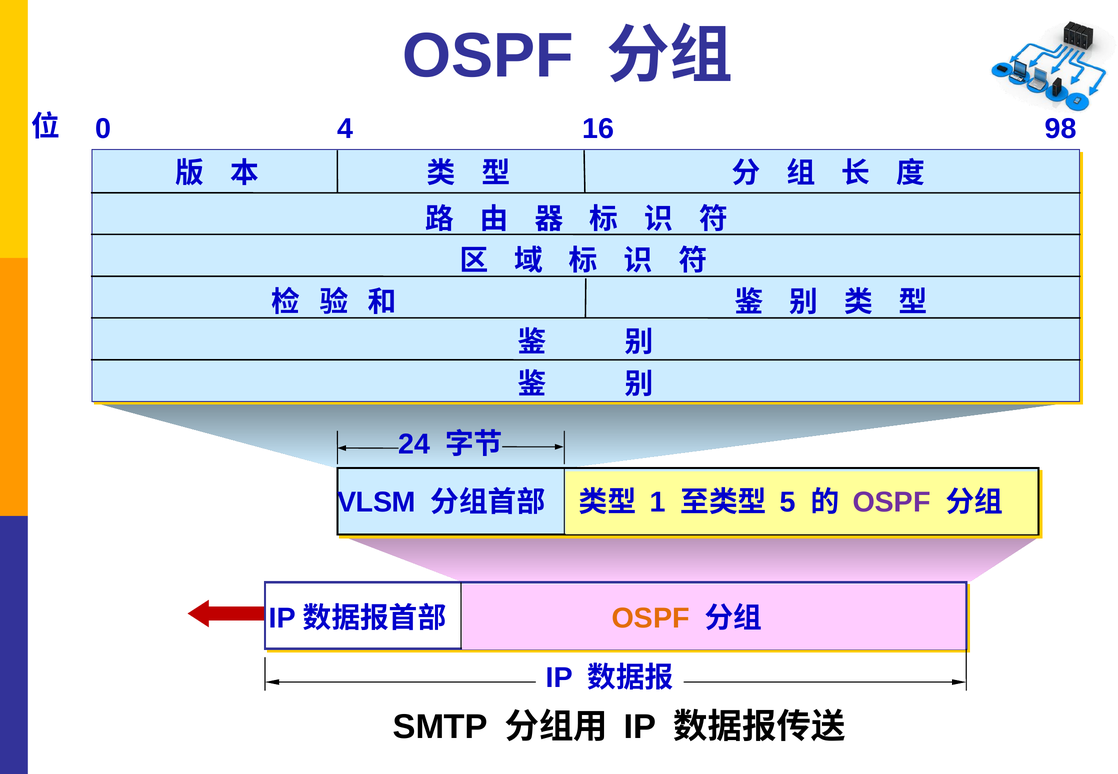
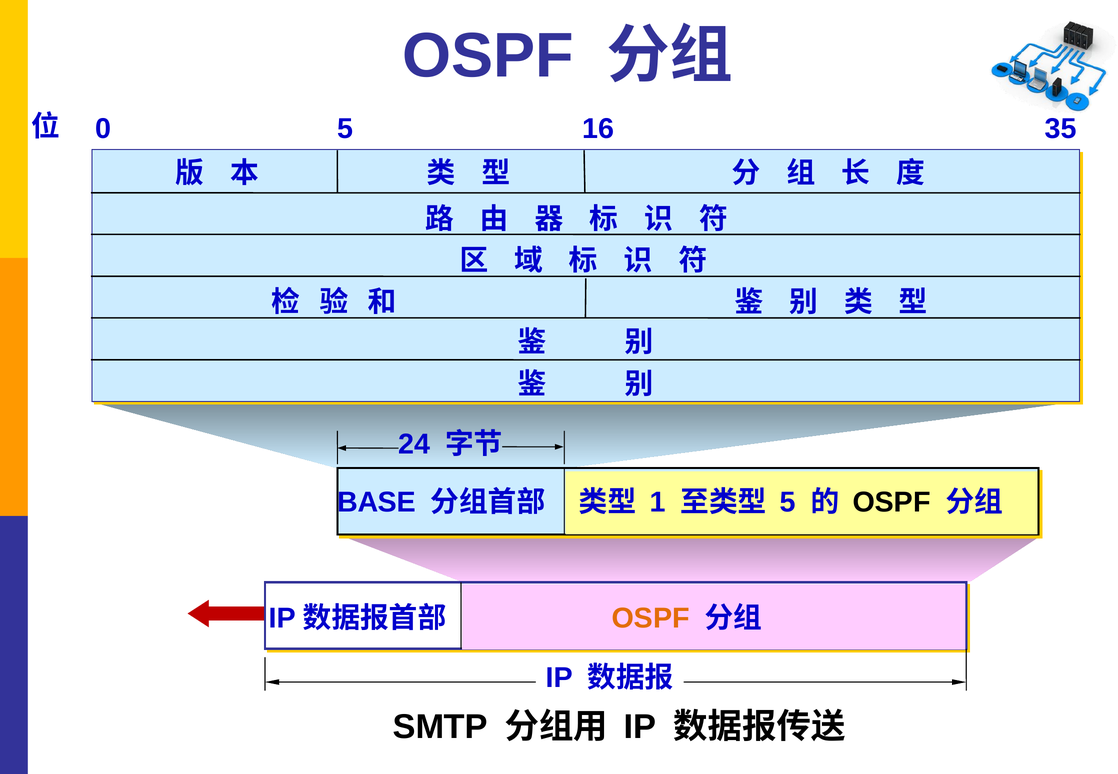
0 4: 4 -> 5
98: 98 -> 35
VLSM: VLSM -> BASE
OSPF at (892, 502) colour: purple -> black
